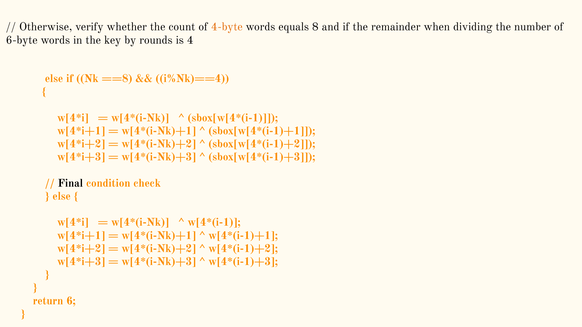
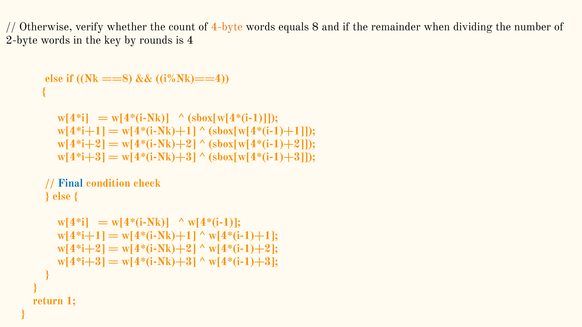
6-byte: 6-byte -> 2-byte
Final colour: black -> blue
6: 6 -> 1
